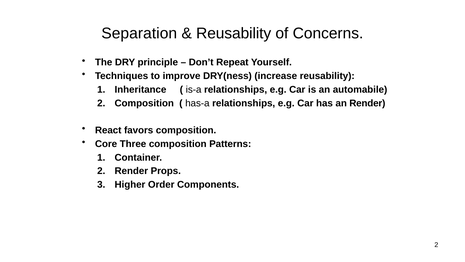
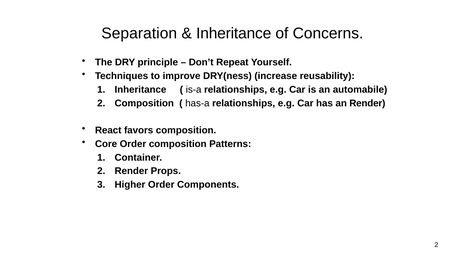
Reusability at (234, 33): Reusability -> Inheritance
Core Three: Three -> Order
